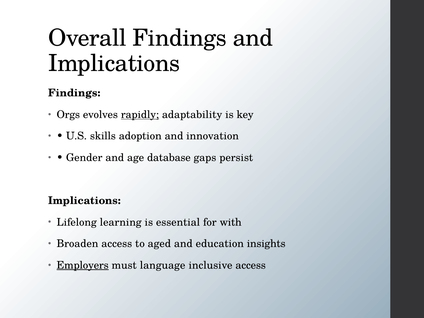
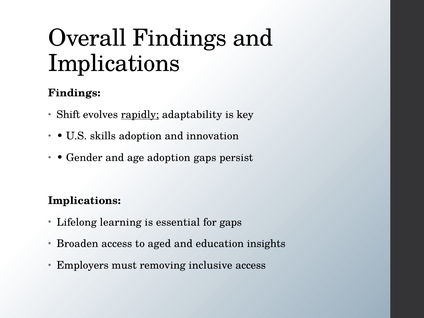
Orgs: Orgs -> Shift
age database: database -> adoption
for with: with -> gaps
Employers underline: present -> none
language: language -> removing
